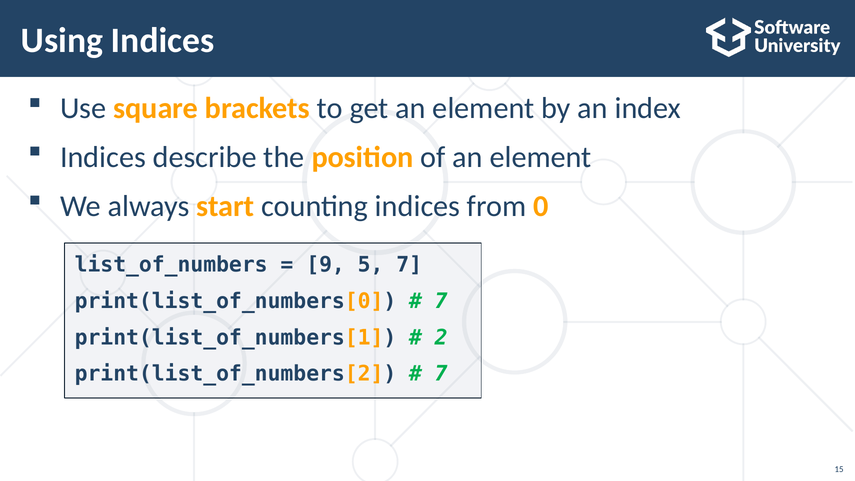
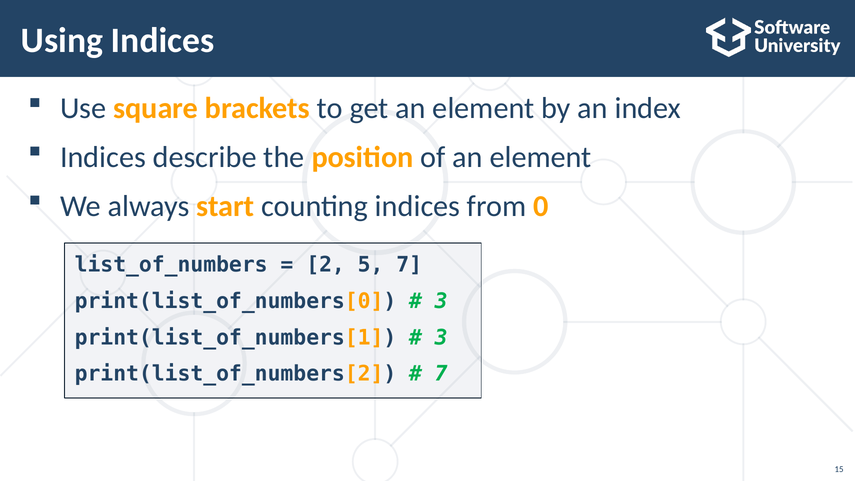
9: 9 -> 2
7 at (441, 301): 7 -> 3
2 at (441, 337): 2 -> 3
